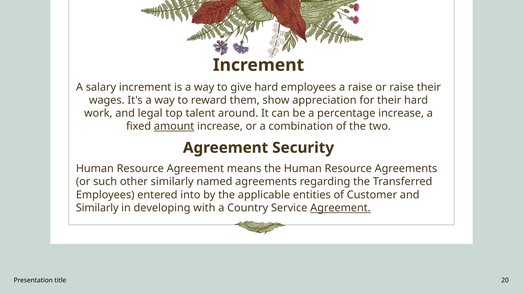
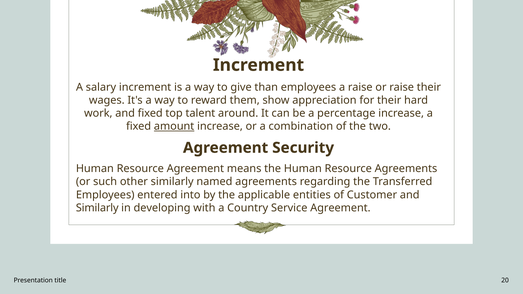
give hard: hard -> than
and legal: legal -> fixed
Agreement at (340, 208) underline: present -> none
